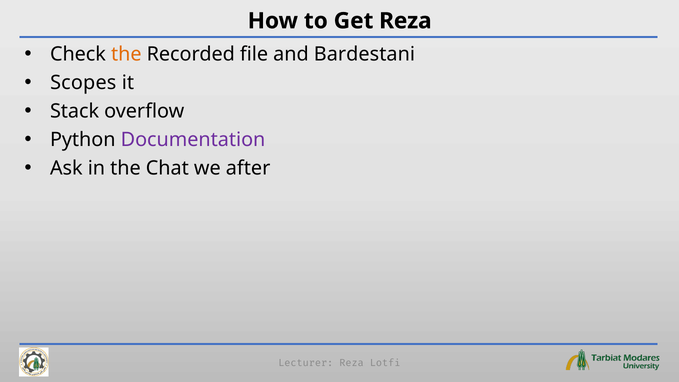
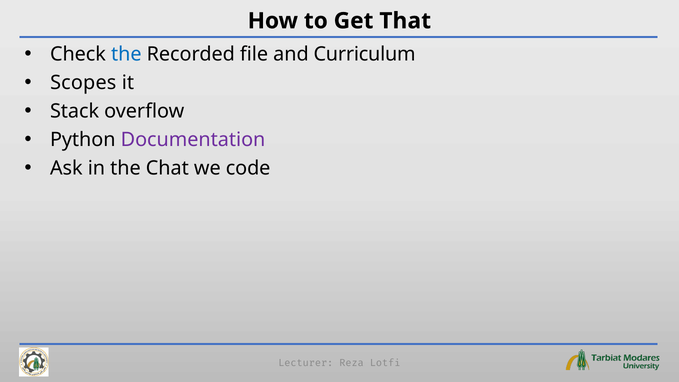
Get Reza: Reza -> That
the at (126, 54) colour: orange -> blue
Bardestani: Bardestani -> Curriculum
after: after -> code
